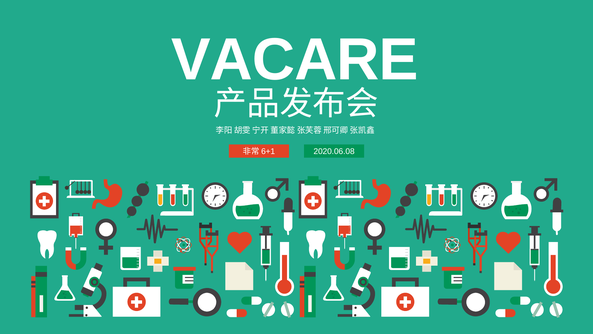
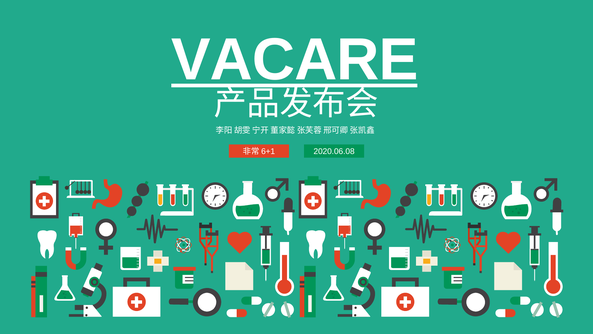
VACARE underline: none -> present
